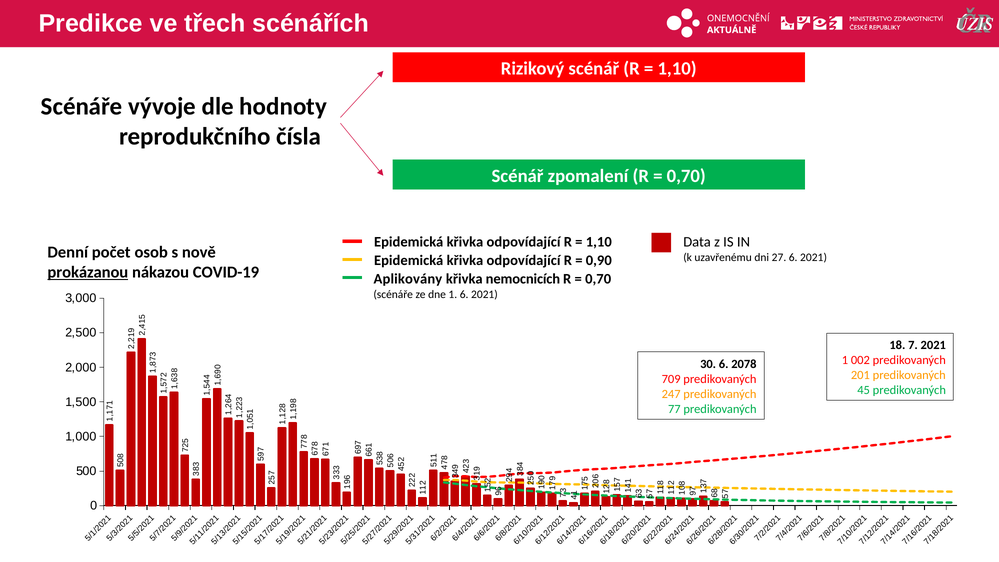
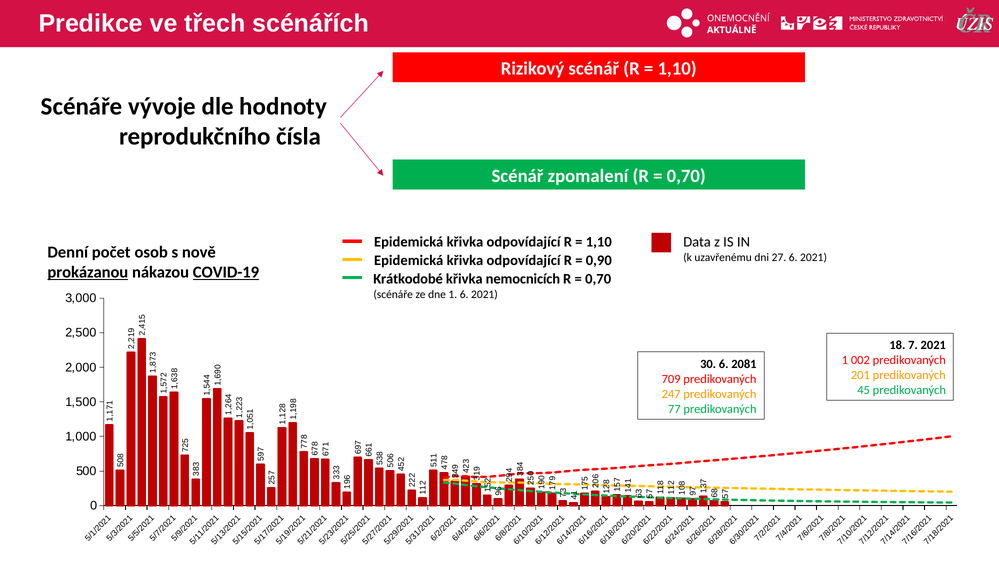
COVID-19 underline: none -> present
Aplikovány: Aplikovány -> Krátkodobé
2078: 2078 -> 2081
